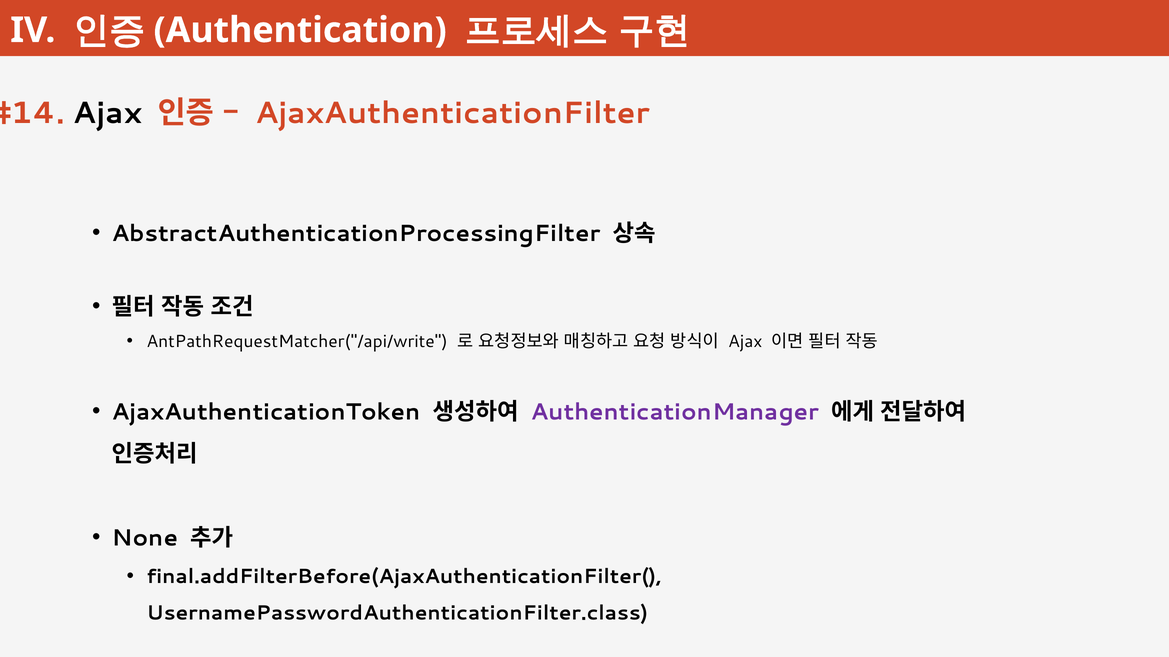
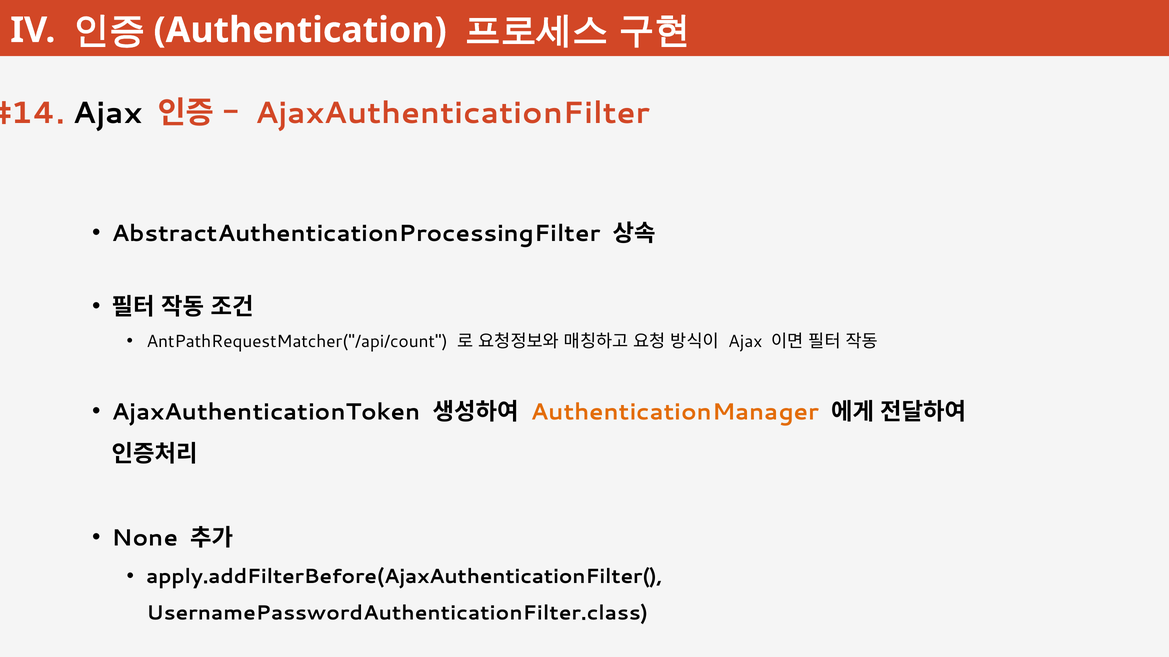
AntPathRequestMatcher("/api/write: AntPathRequestMatcher("/api/write -> AntPathRequestMatcher("/api/count
AuthenticationManager colour: purple -> orange
final.addFilterBefore(AjaxAuthenticationFilter(: final.addFilterBefore(AjaxAuthenticationFilter( -> apply.addFilterBefore(AjaxAuthenticationFilter(
